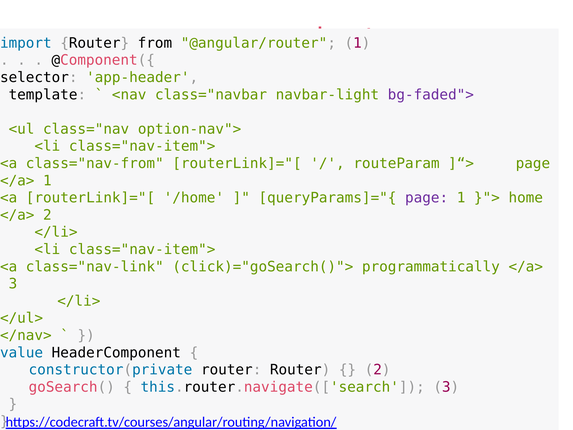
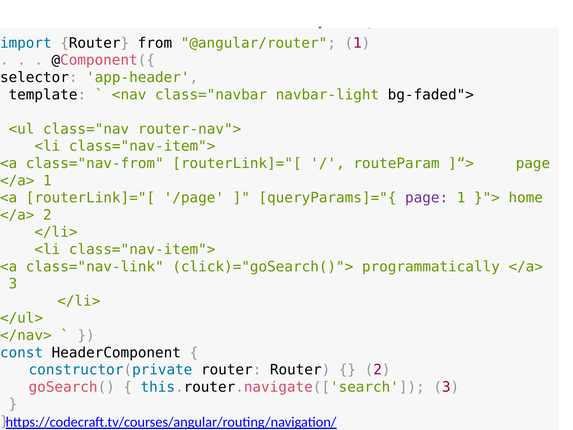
bg-faded"> colour: purple -> black
option-nav">: option-nav"> -> router-nav">
/home: /home -> /page
value: value -> const
